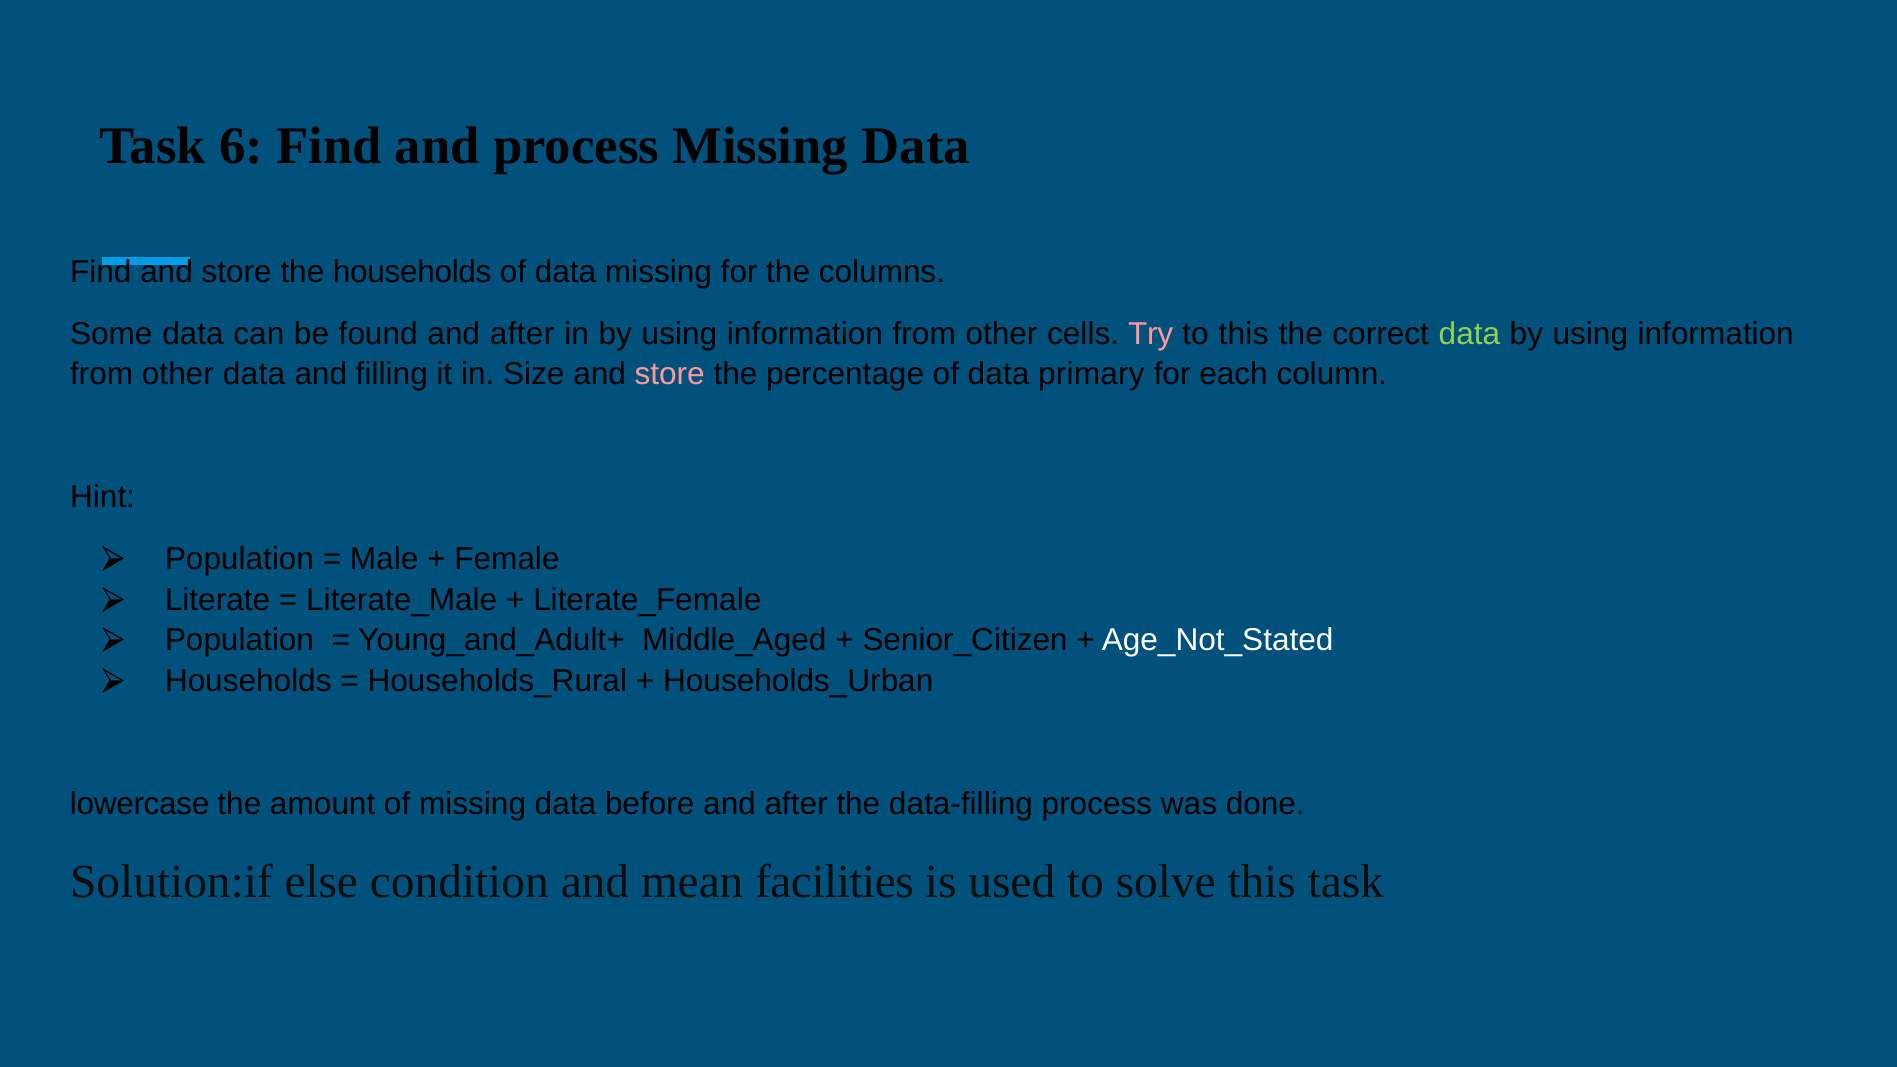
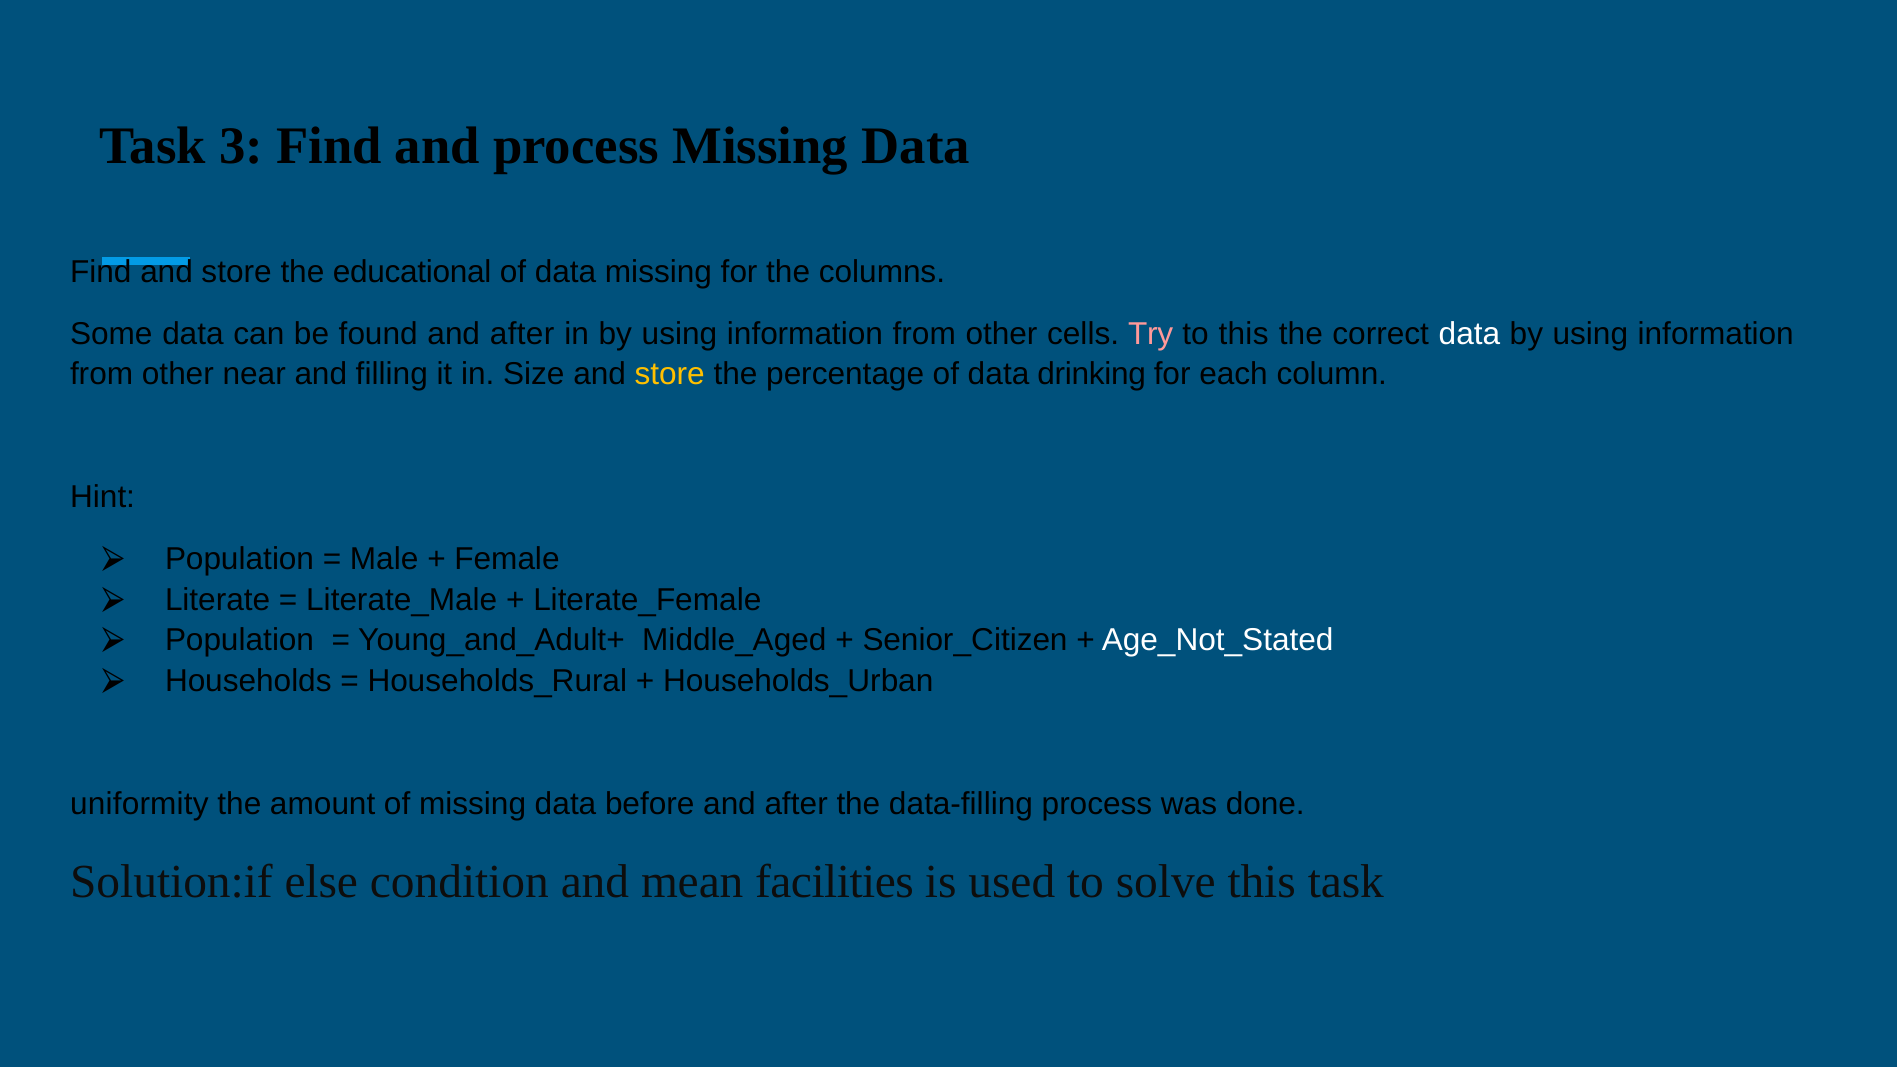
6: 6 -> 3
the households: households -> educational
data at (1469, 334) colour: light green -> white
other data: data -> near
store at (670, 374) colour: pink -> yellow
primary: primary -> drinking
lowercase: lowercase -> uniformity
